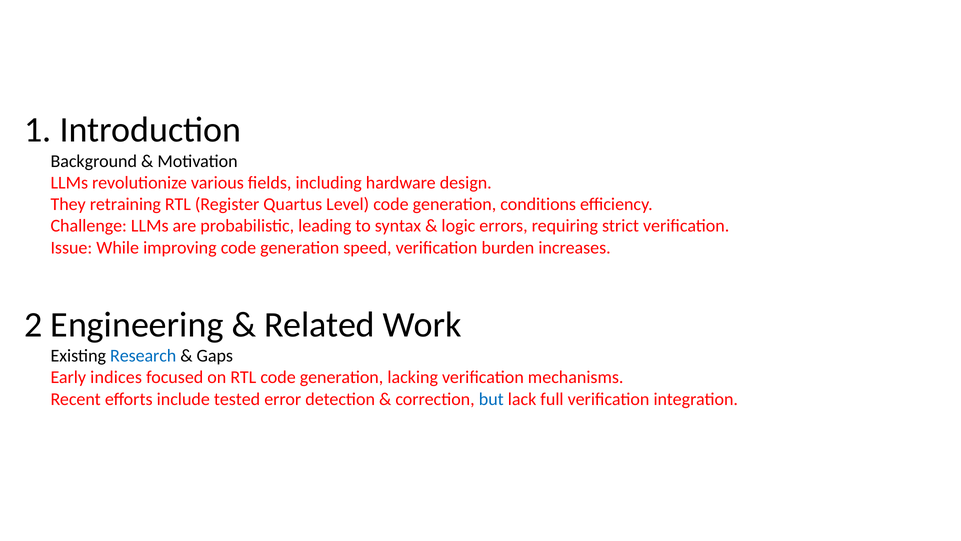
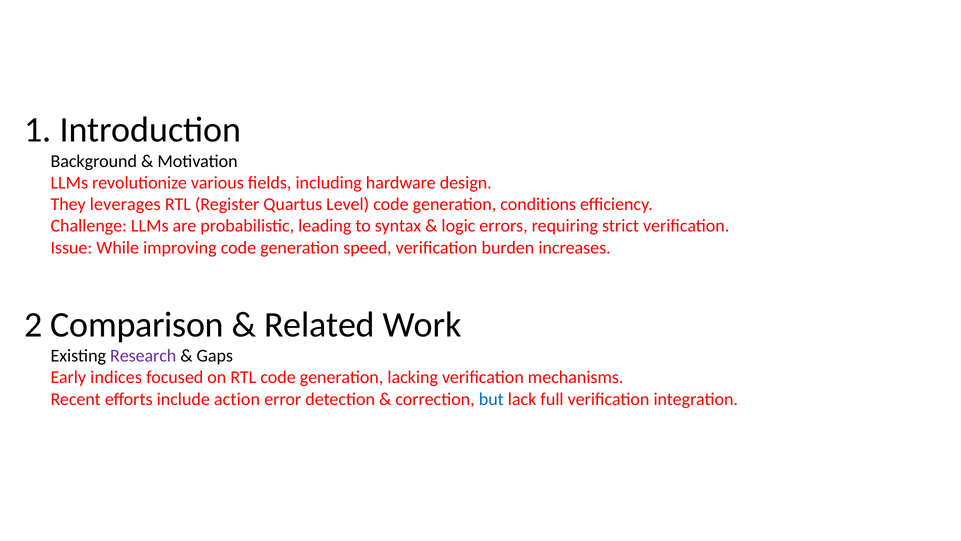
retraining: retraining -> leverages
Engineering: Engineering -> Comparison
Research colour: blue -> purple
tested: tested -> action
